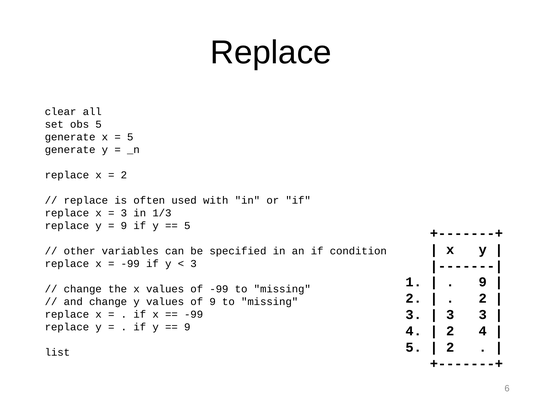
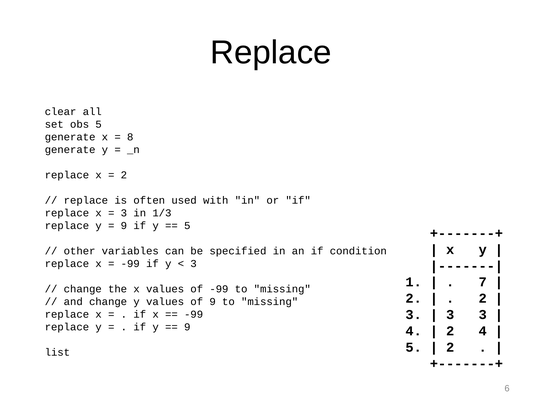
5 at (130, 137): 5 -> 8
9 at (483, 282): 9 -> 7
